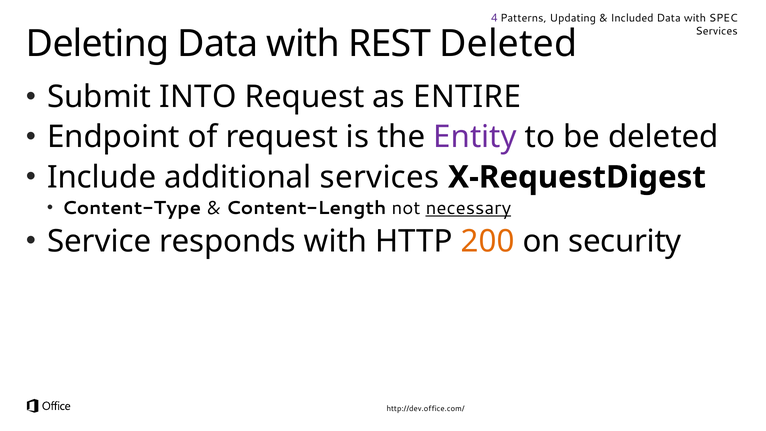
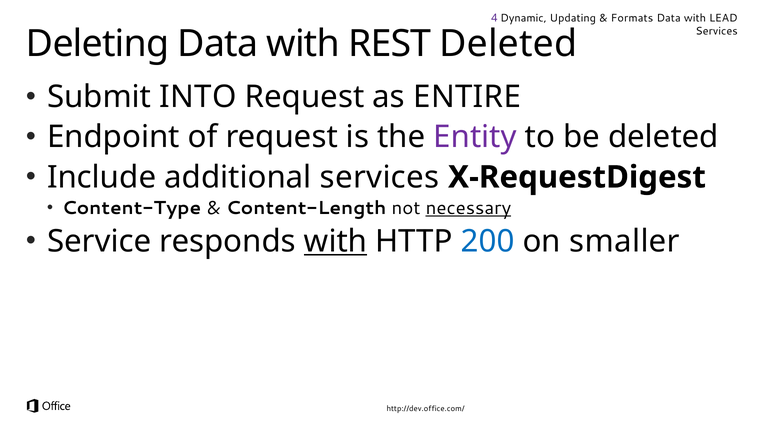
Patterns: Patterns -> Dynamic
Included: Included -> Formats
SPEC: SPEC -> LEAD
with at (336, 241) underline: none -> present
200 colour: orange -> blue
security: security -> smaller
